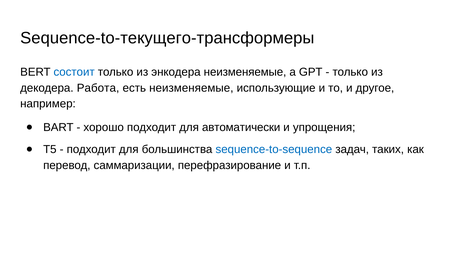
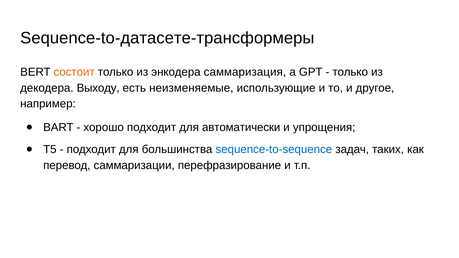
Sequence-to-текущего-трансформеры: Sequence-to-текущего-трансформеры -> Sequence-to-датасете-трансформеры
состоит colour: blue -> orange
энкодера неизменяемые: неизменяемые -> саммаризация
Работа: Работа -> Выходу
